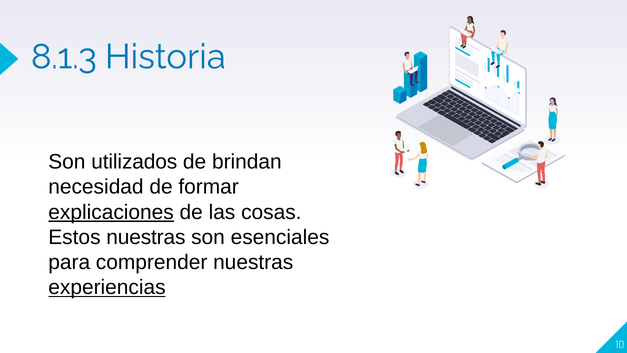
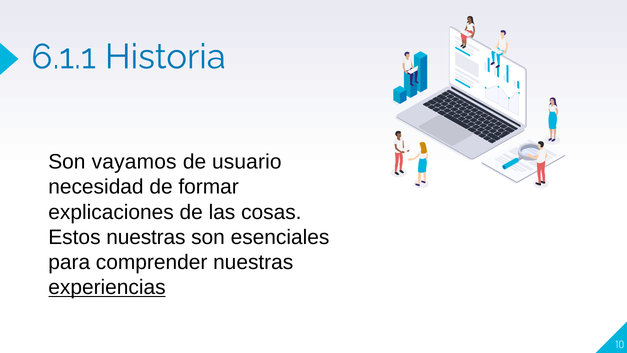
8.1.3: 8.1.3 -> 6.1.1
utilizados: utilizados -> vayamos
brindan: brindan -> usuario
explicaciones underline: present -> none
